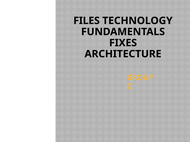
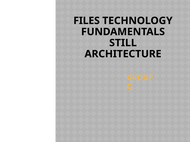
FIXES: FIXES -> STILL
